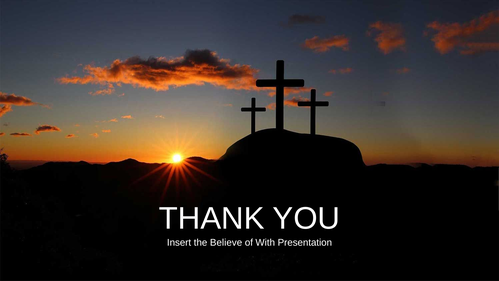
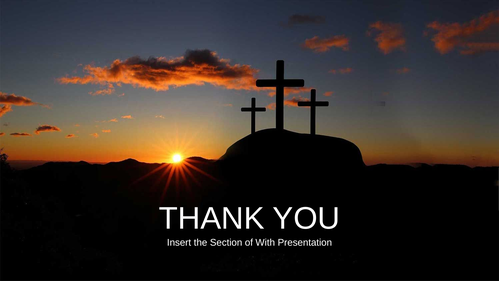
Believe: Believe -> Section
